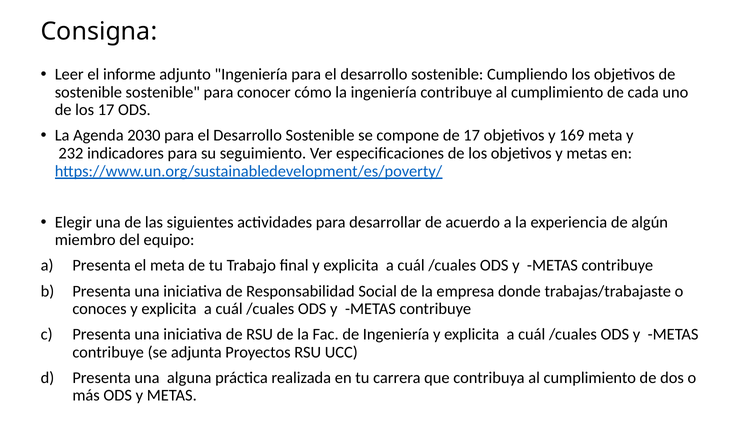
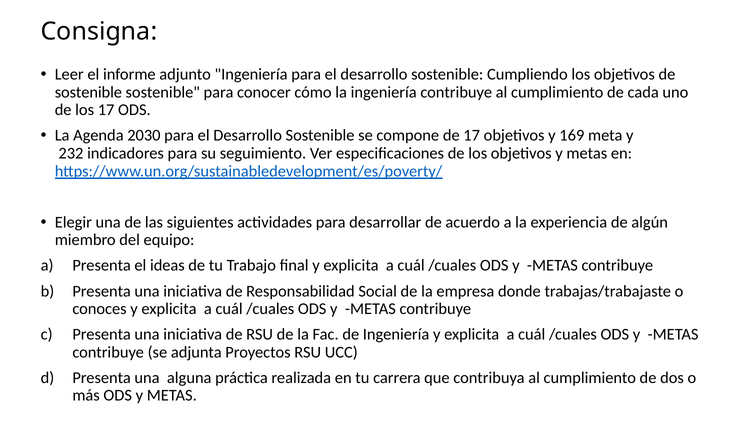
el meta: meta -> ideas
